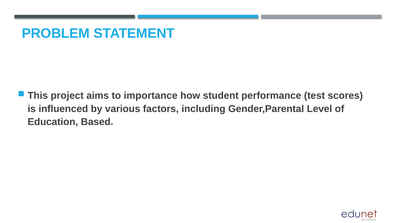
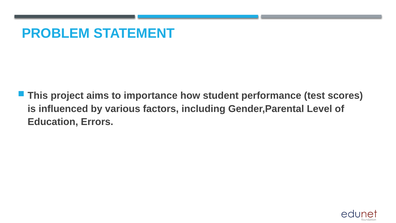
Based: Based -> Errors
